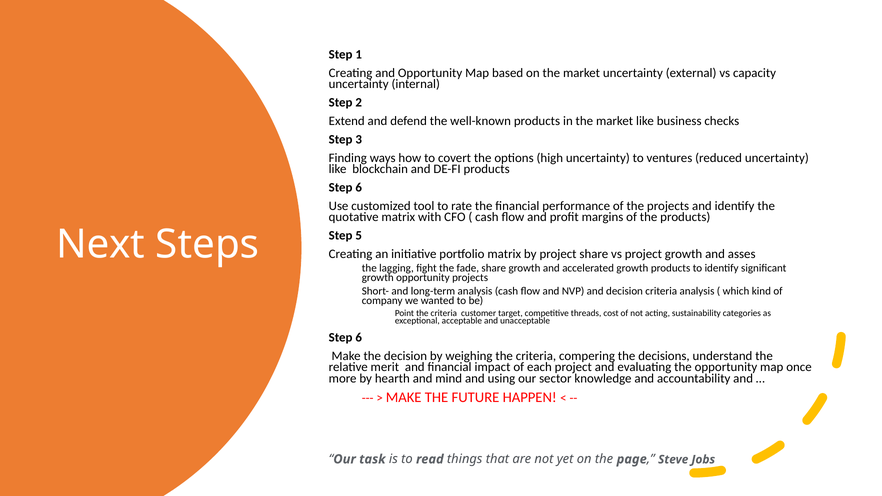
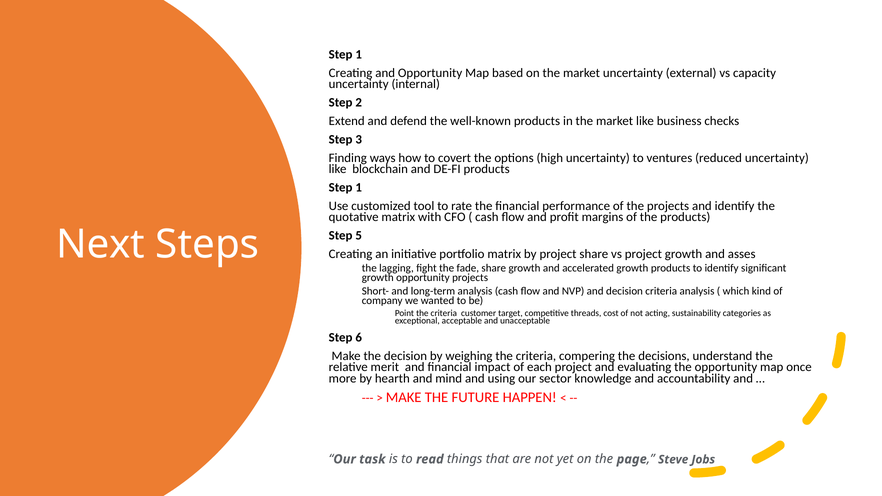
6 at (359, 188): 6 -> 1
